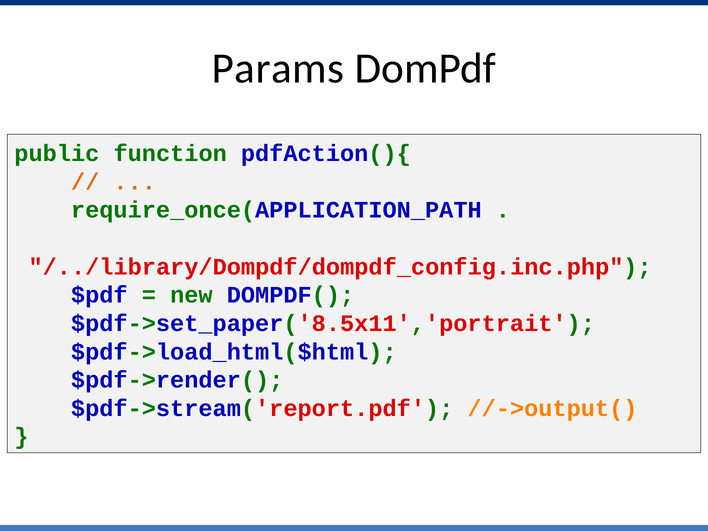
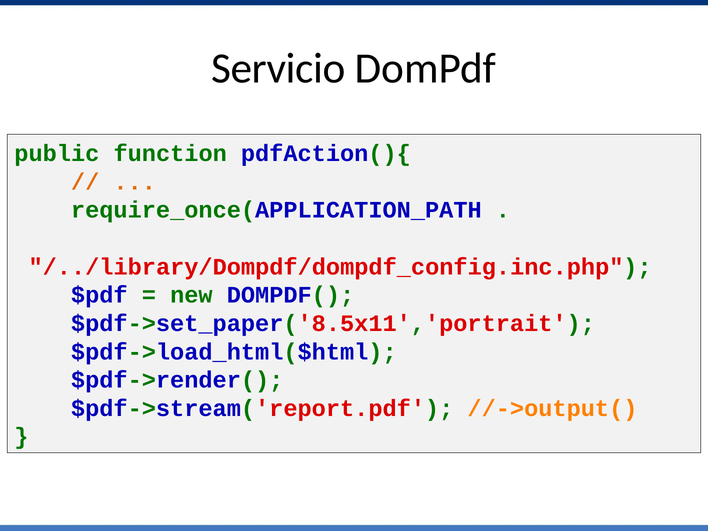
Params: Params -> Servicio
